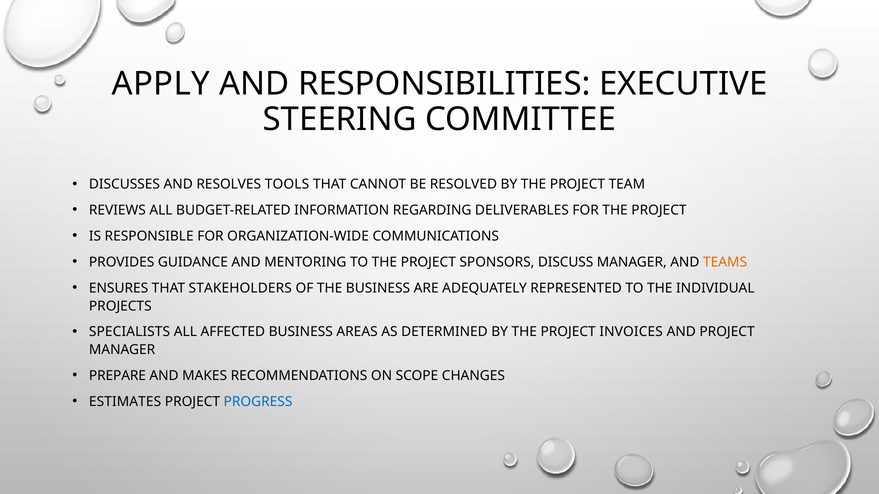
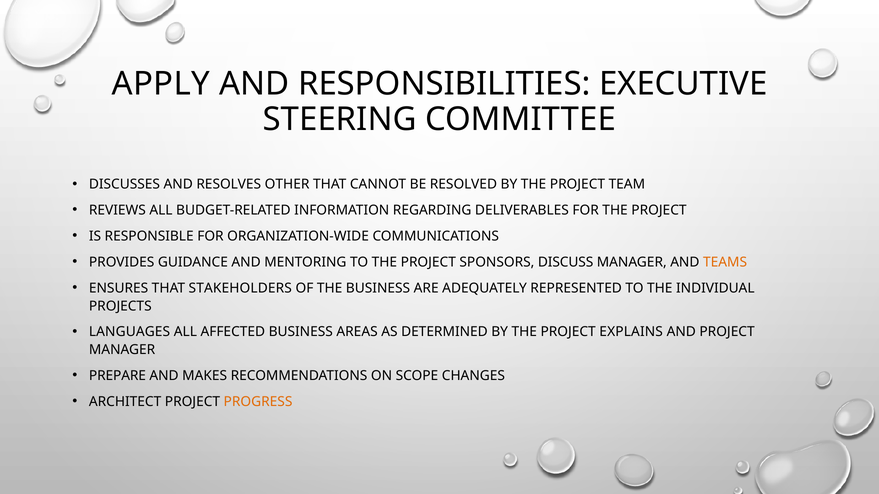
TOOLS: TOOLS -> OTHER
SPECIALISTS: SPECIALISTS -> LANGUAGES
INVOICES: INVOICES -> EXPLAINS
ESTIMATES: ESTIMATES -> ARCHITECT
PROGRESS colour: blue -> orange
